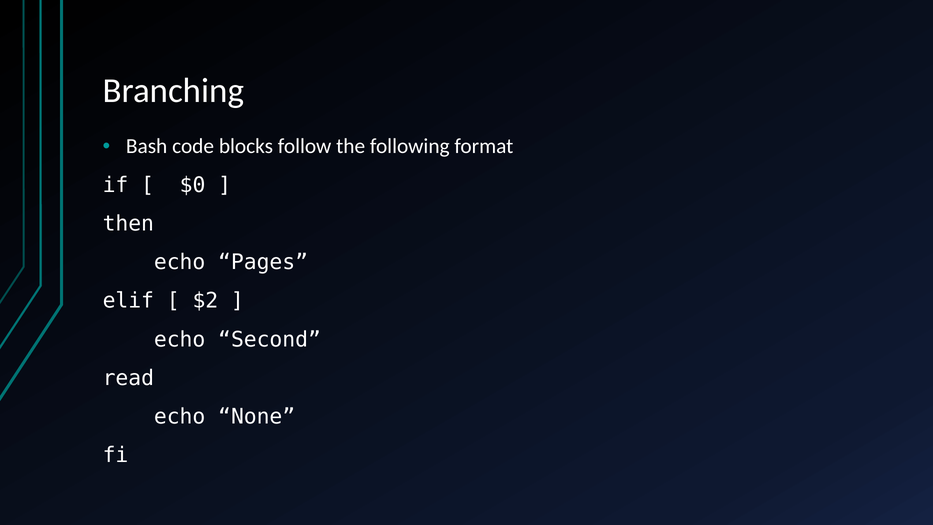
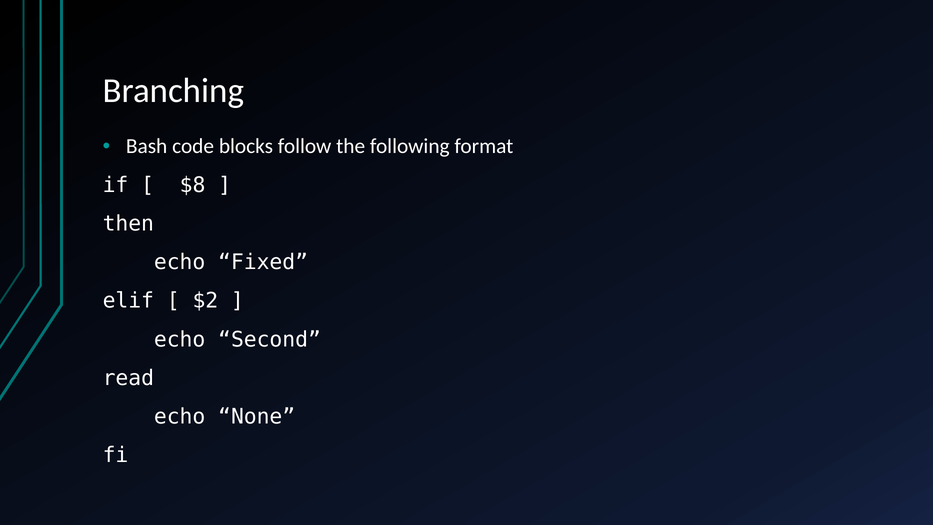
$0: $0 -> $8
Pages: Pages -> Fixed
